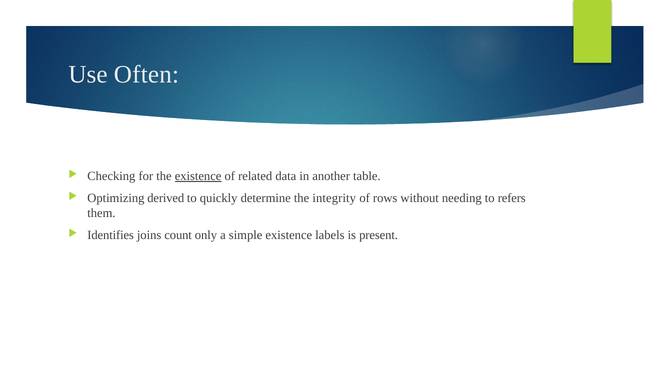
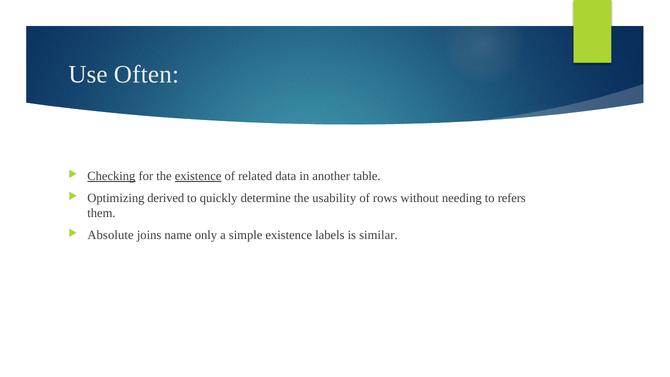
Checking underline: none -> present
integrity: integrity -> usability
Identifies: Identifies -> Absolute
count: count -> name
present: present -> similar
